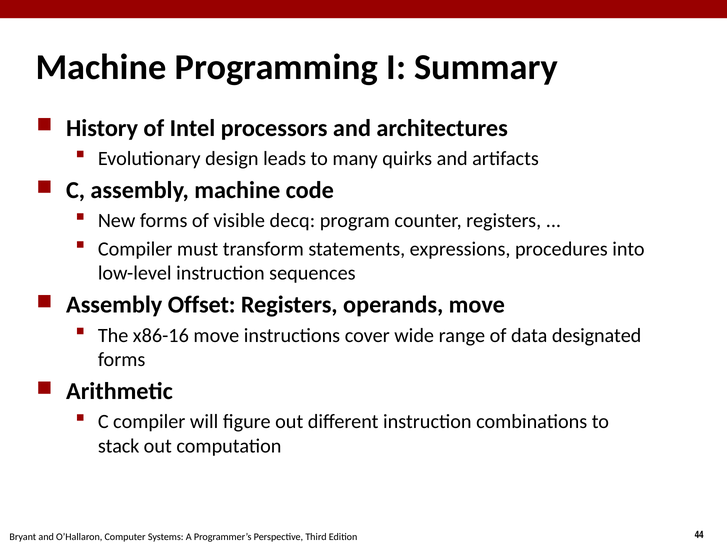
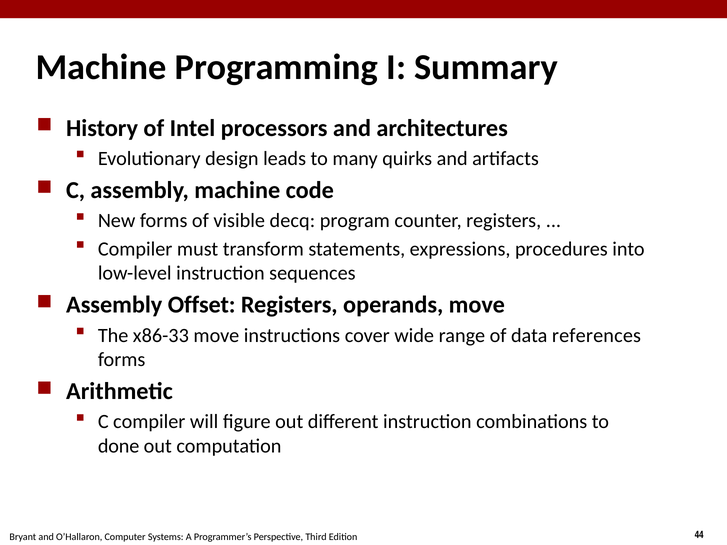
x86-16: x86-16 -> x86-33
designated: designated -> references
stack: stack -> done
